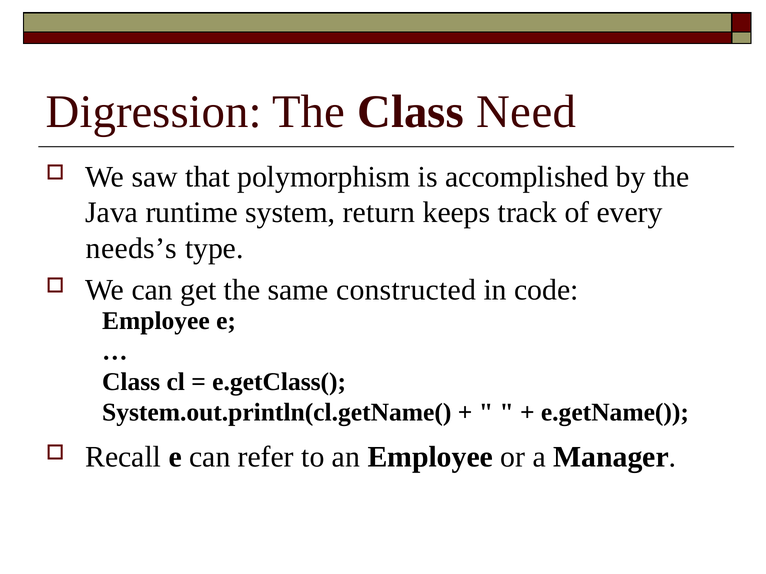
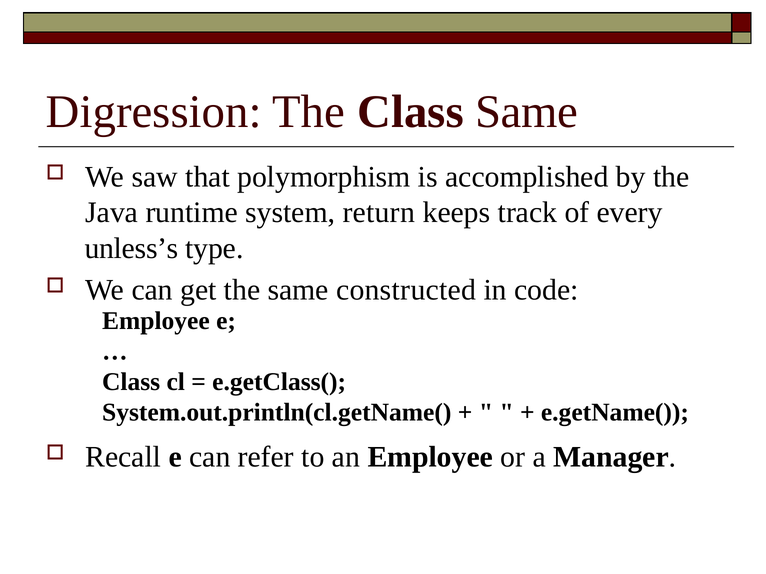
Class Need: Need -> Same
needs’s: needs’s -> unless’s
